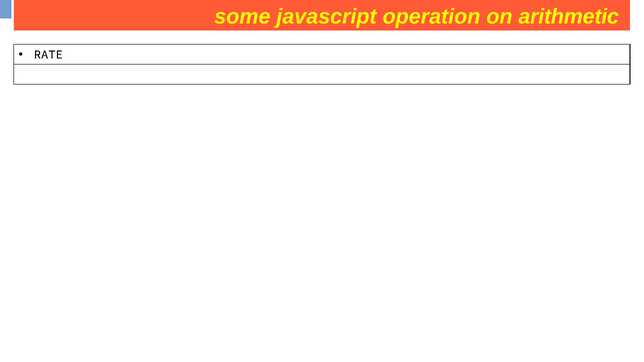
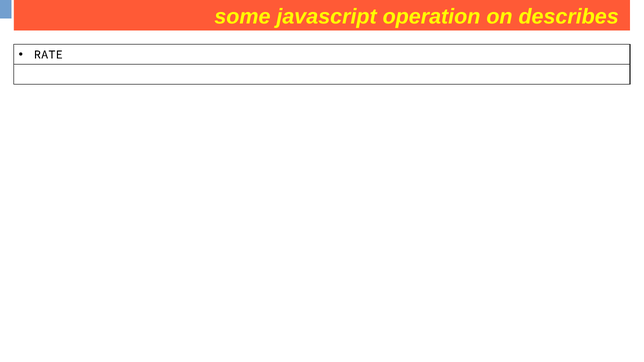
arithmetic: arithmetic -> describes
